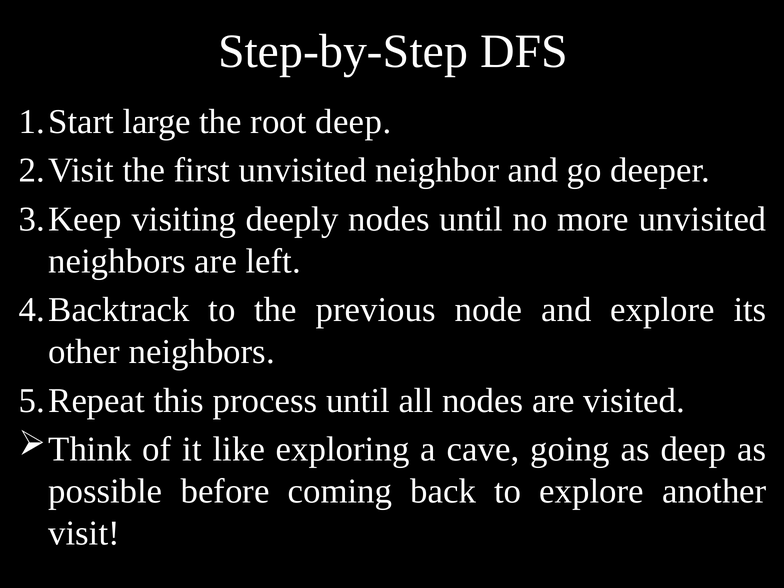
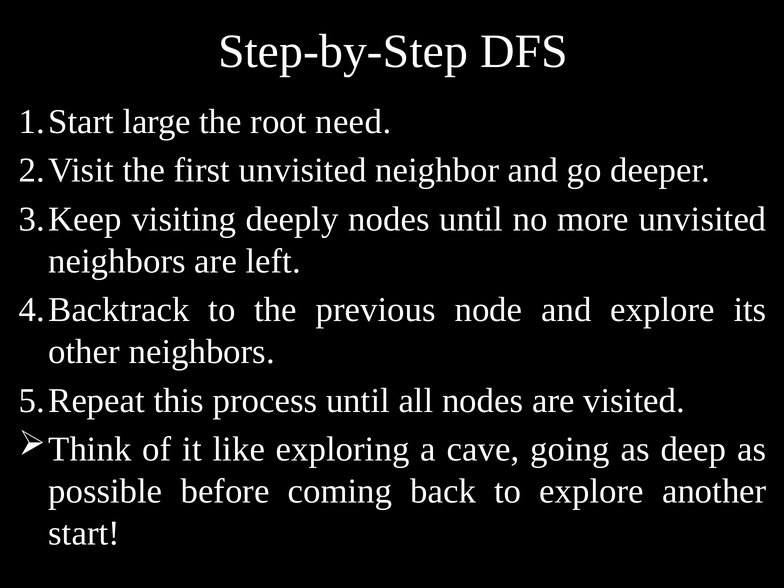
root deep: deep -> need
visit: visit -> start
